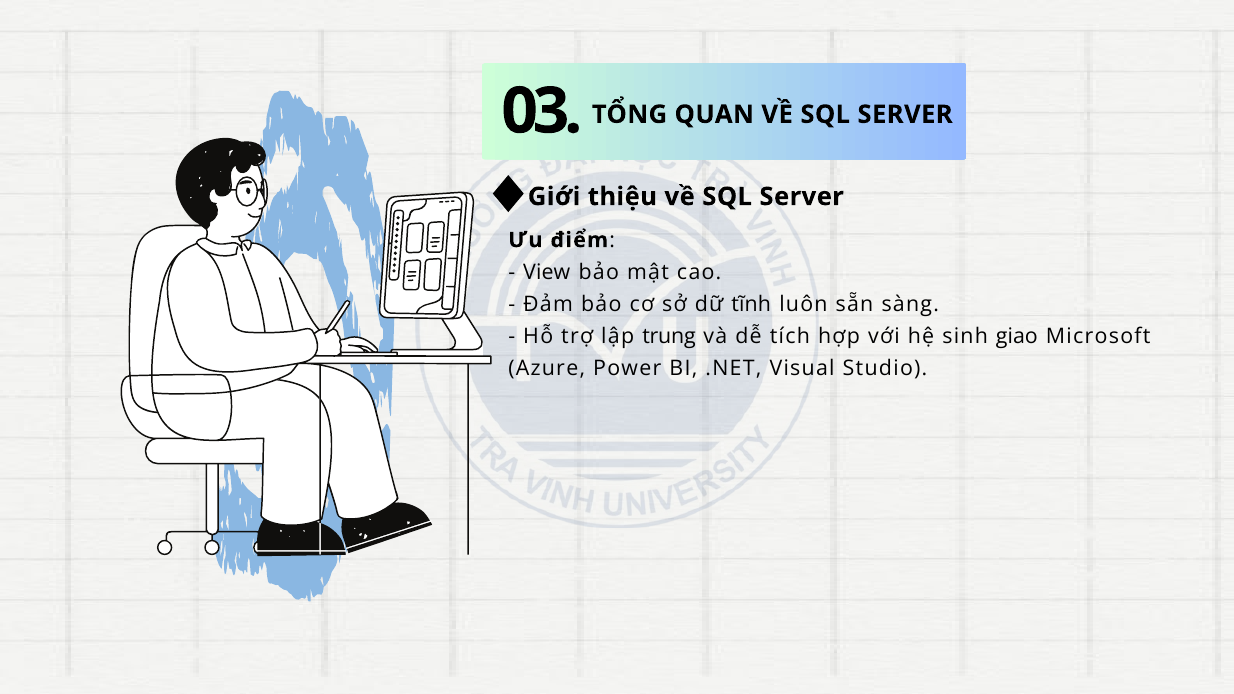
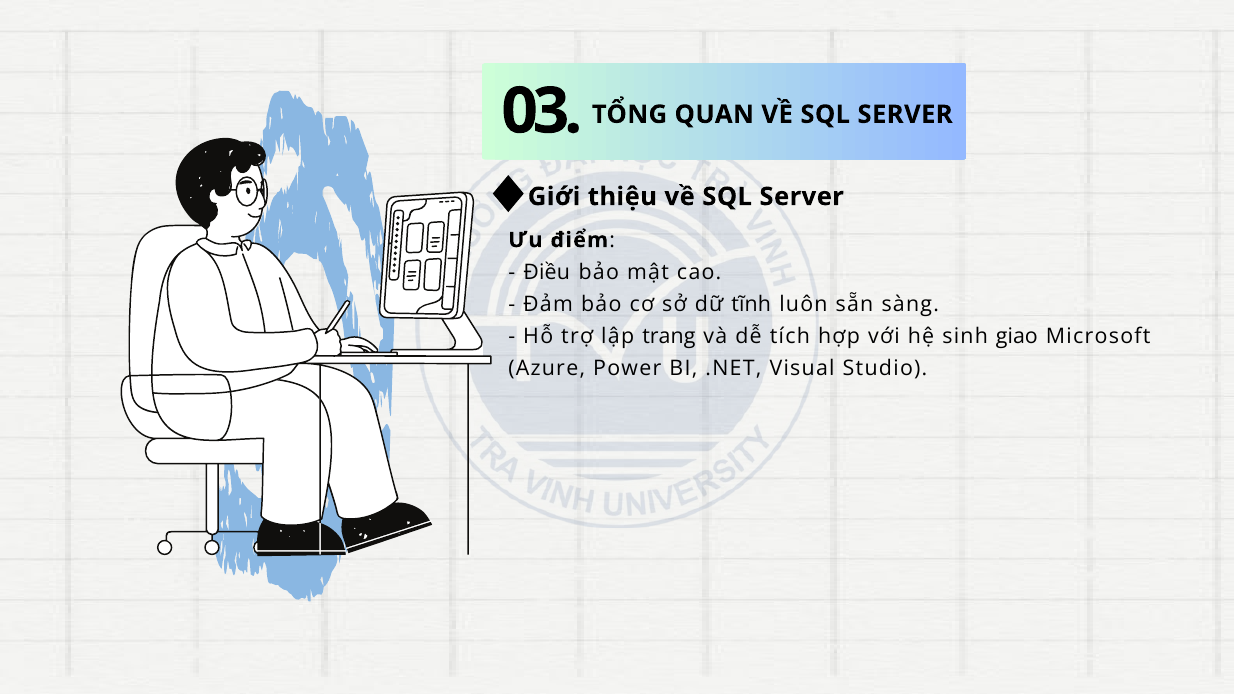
View: View -> Điều
trung: trung -> trang
